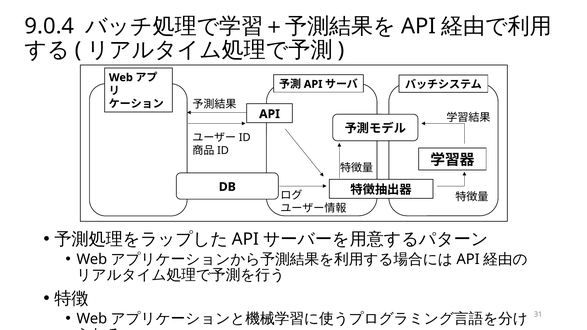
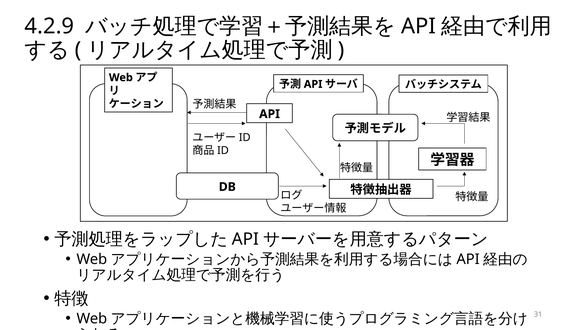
9.0.4: 9.0.4 -> 4.2.9
